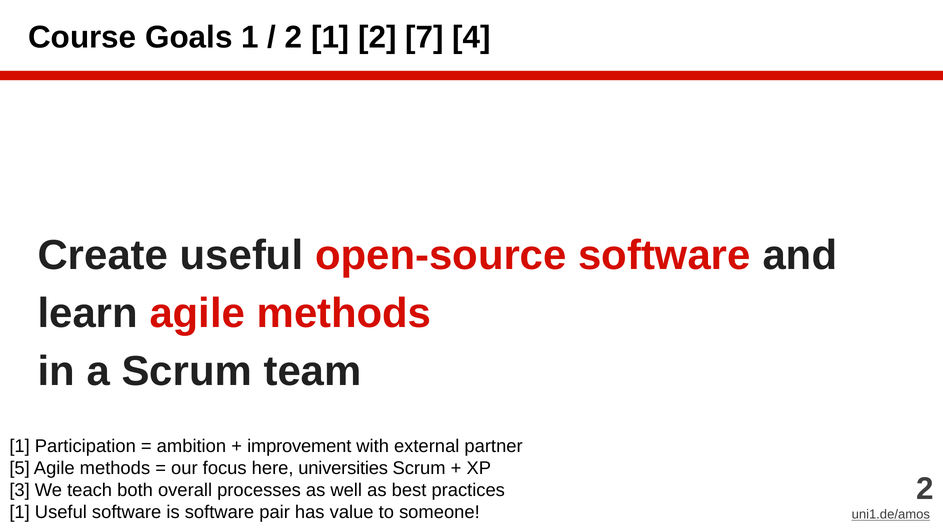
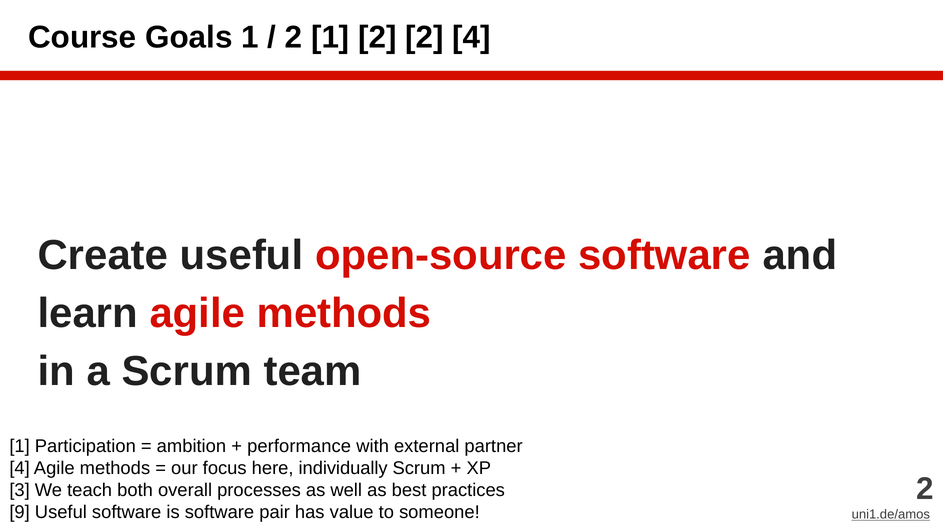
2 7: 7 -> 2
improvement: improvement -> performance
5 at (20, 468): 5 -> 4
universities: universities -> individually
1 at (20, 512): 1 -> 9
